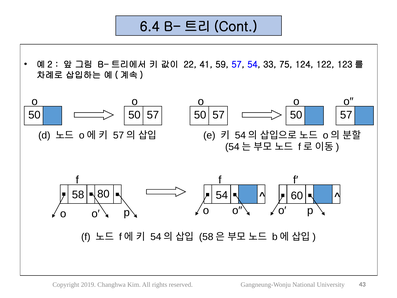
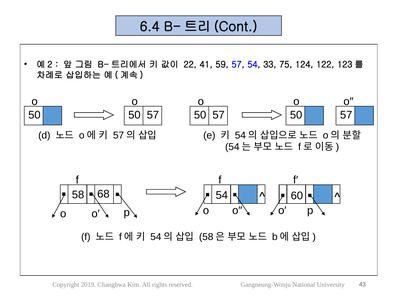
80: 80 -> 68
